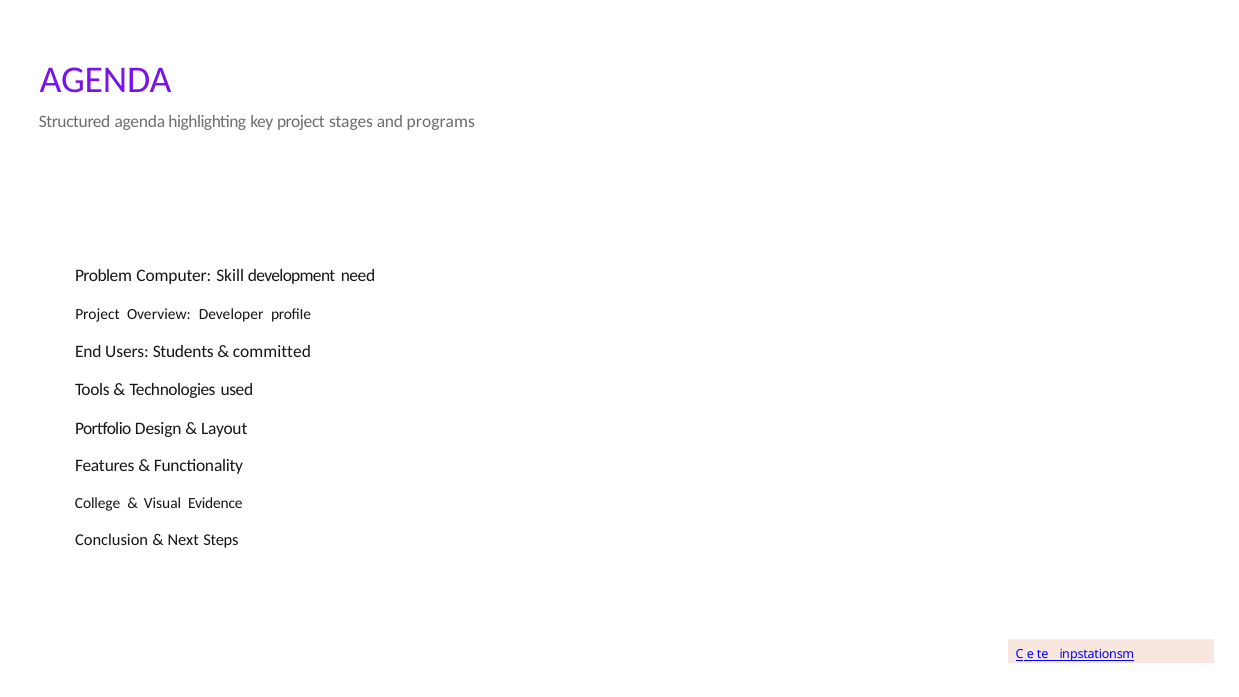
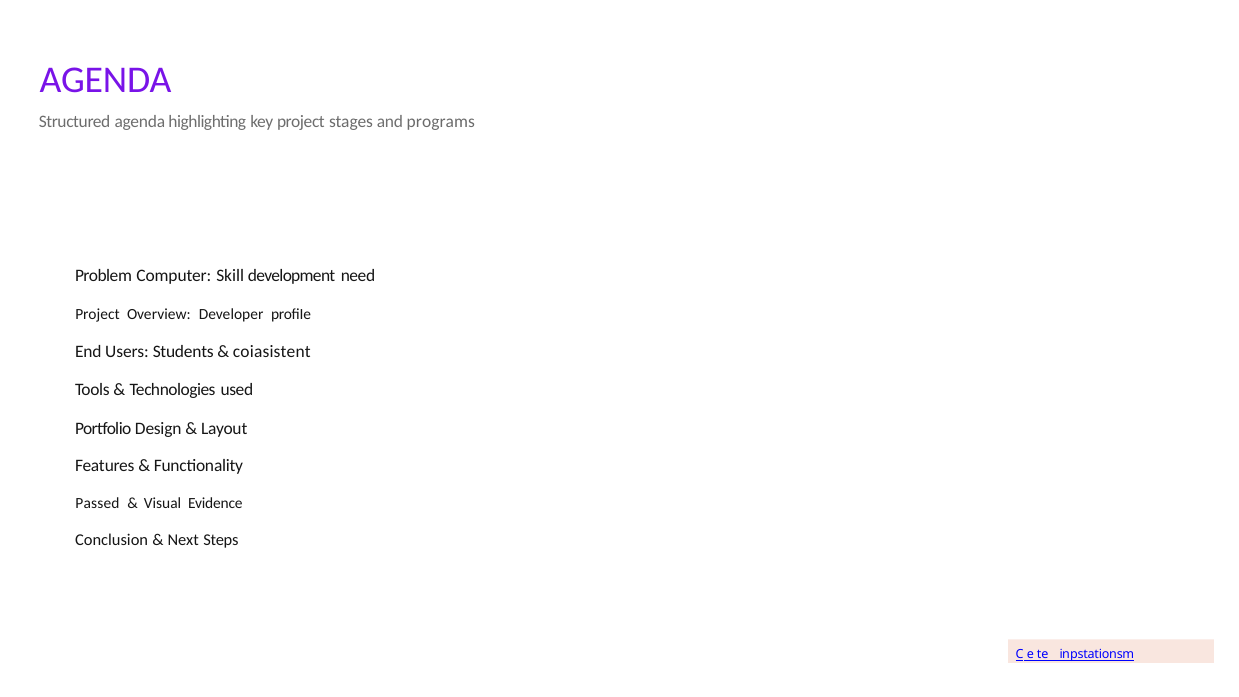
committed: committed -> coiasistent
College: College -> Passed
